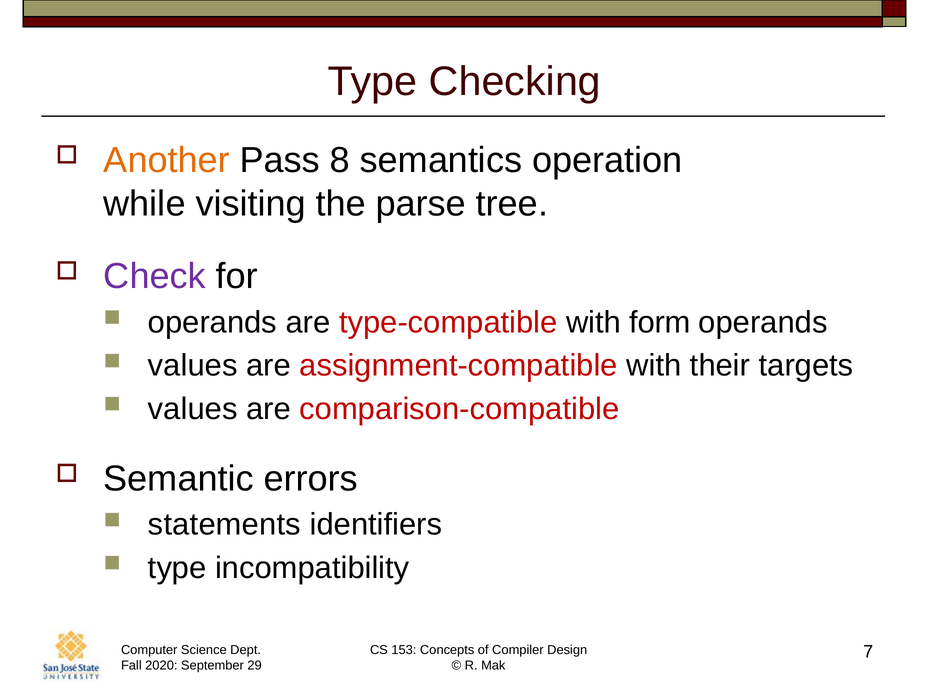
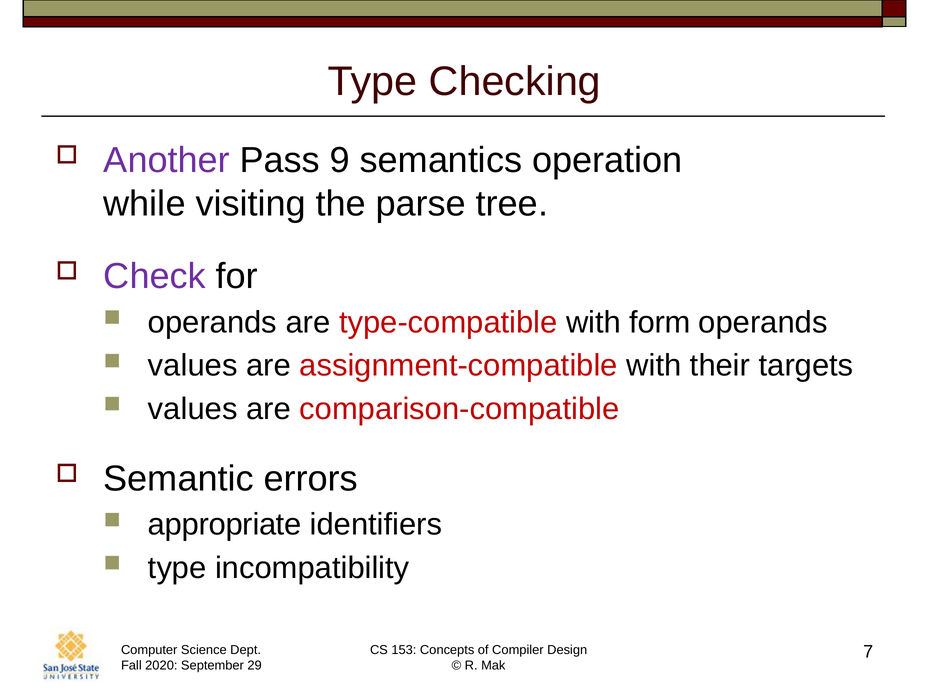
Another colour: orange -> purple
8: 8 -> 9
statements: statements -> appropriate
